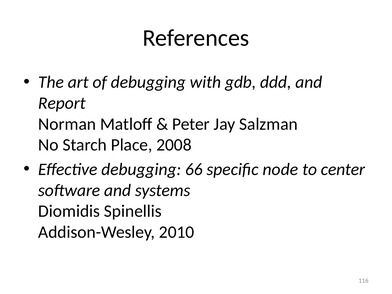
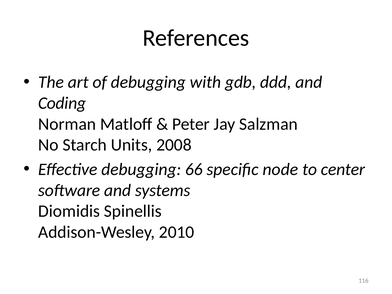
Report: Report -> Coding
Place: Place -> Units
